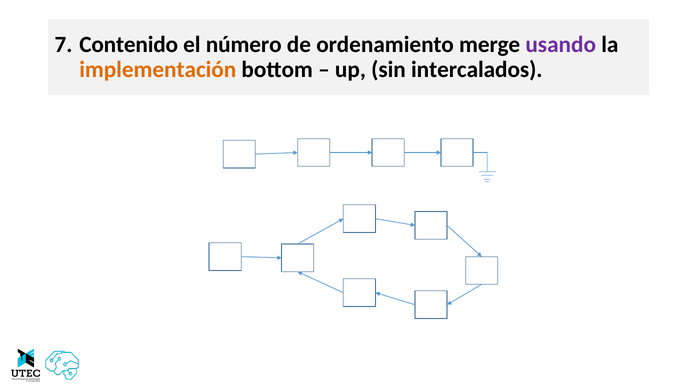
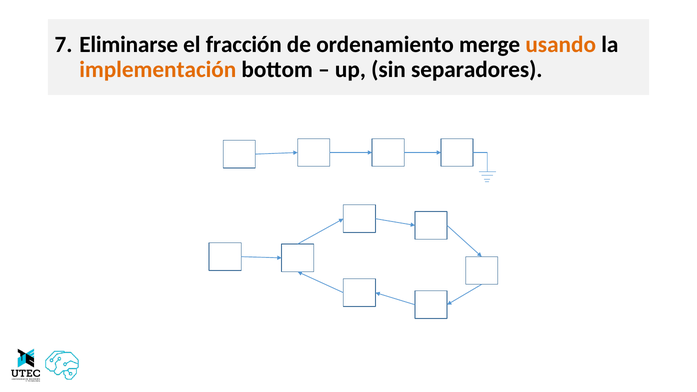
Contenido: Contenido -> Eliminarse
número: número -> fracción
usando colour: purple -> orange
intercalados: intercalados -> separadores
